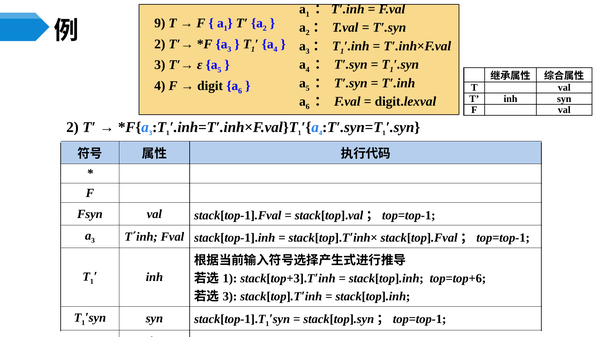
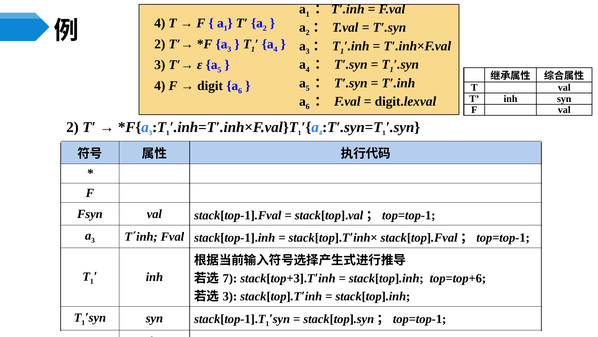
9 at (160, 23): 9 -> 4
1 at (230, 278): 1 -> 7
